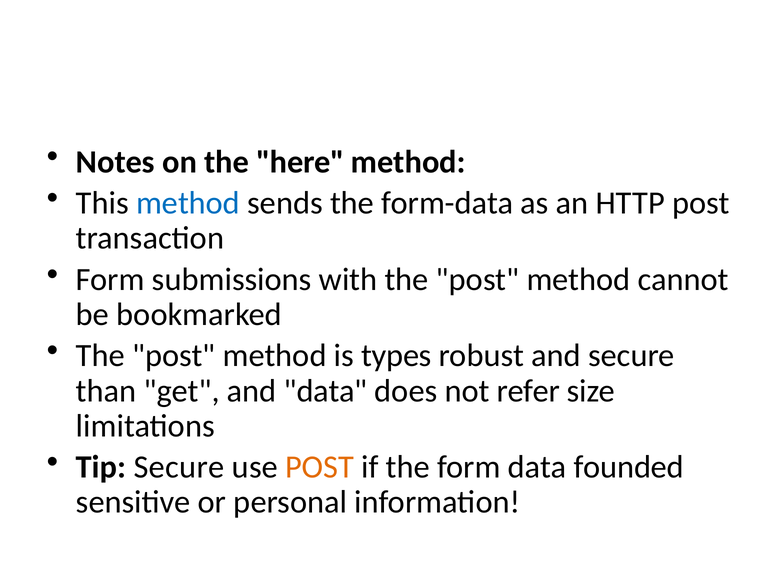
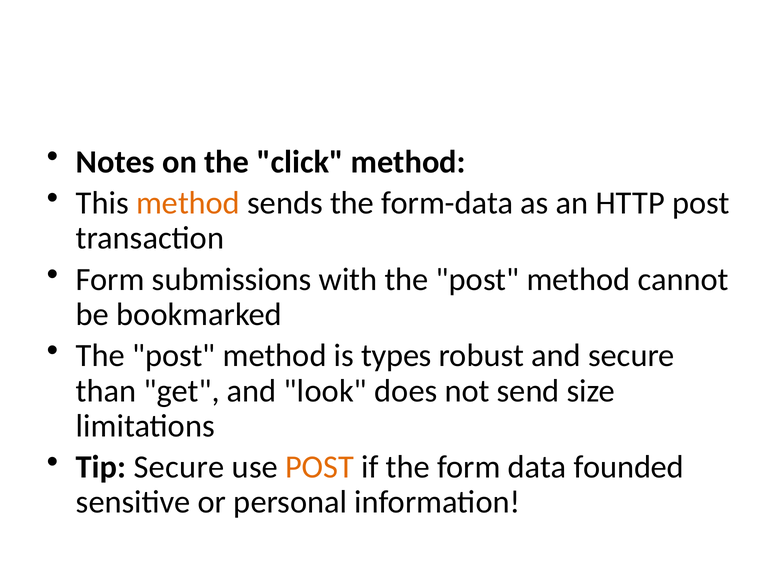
here: here -> click
method at (188, 203) colour: blue -> orange
and data: data -> look
refer: refer -> send
